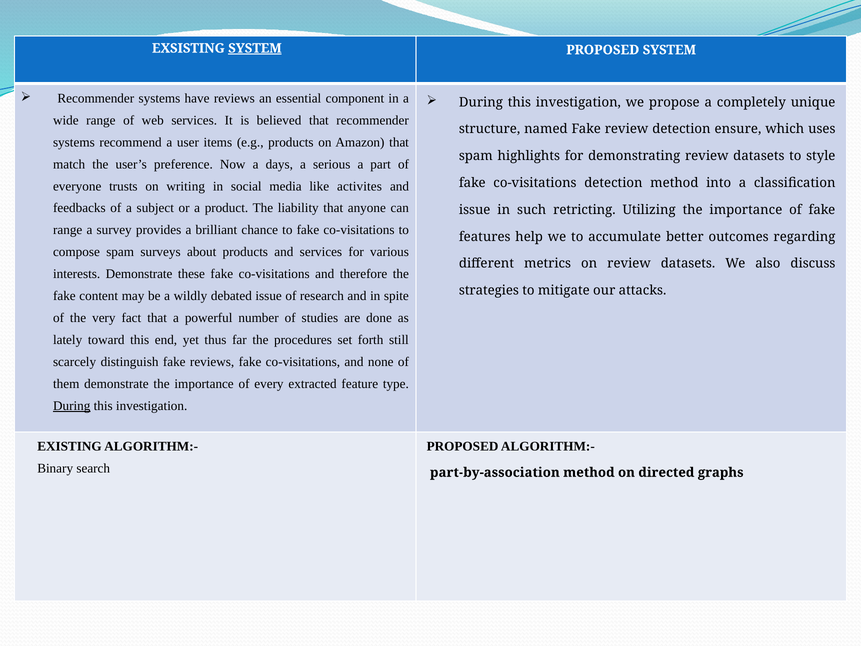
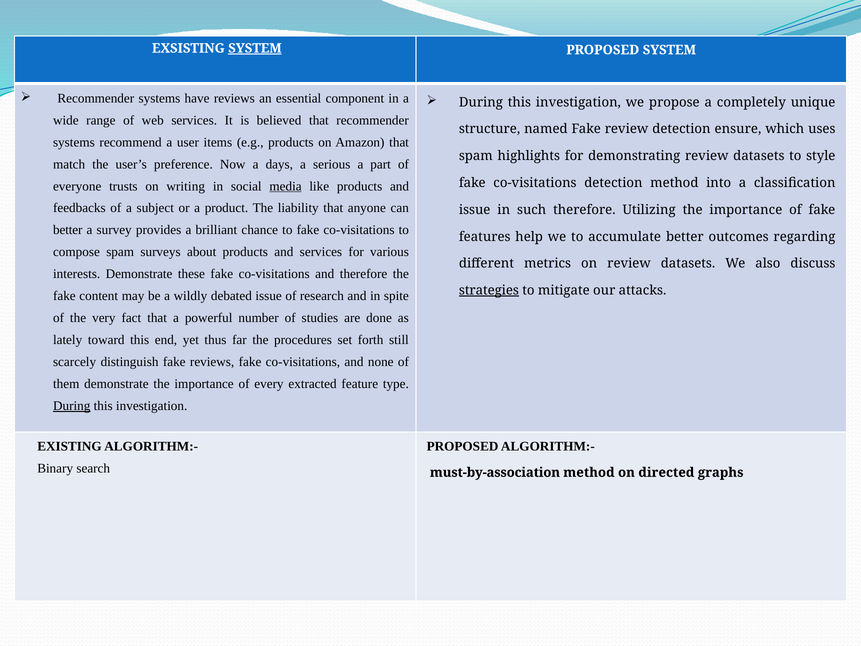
media underline: none -> present
like activites: activites -> products
such retricting: retricting -> therefore
range at (68, 230): range -> better
strategies underline: none -> present
part-by-association: part-by-association -> must-by-association
